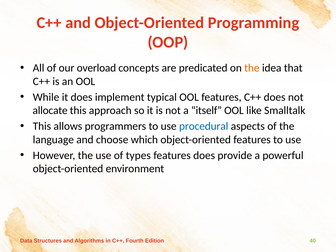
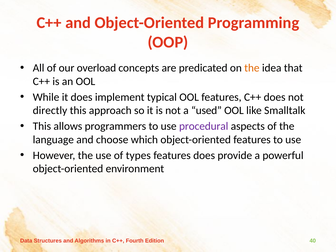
allocate: allocate -> directly
itself: itself -> used
procedural colour: blue -> purple
